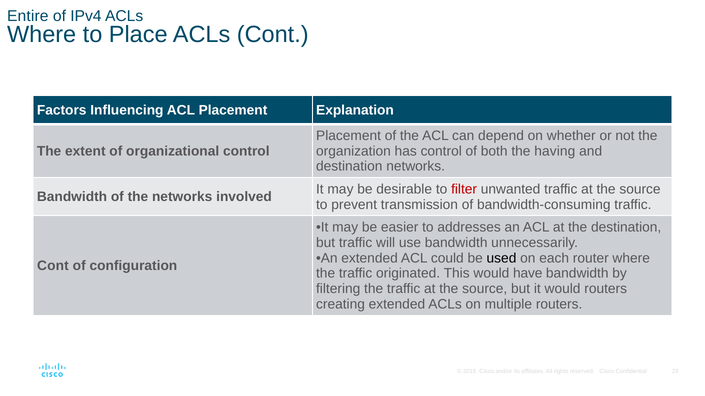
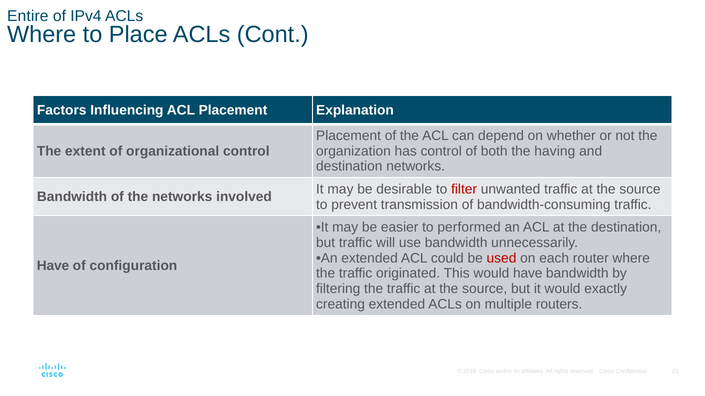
addresses: addresses -> performed
used colour: black -> red
Cont at (53, 266): Cont -> Have
would routers: routers -> exactly
